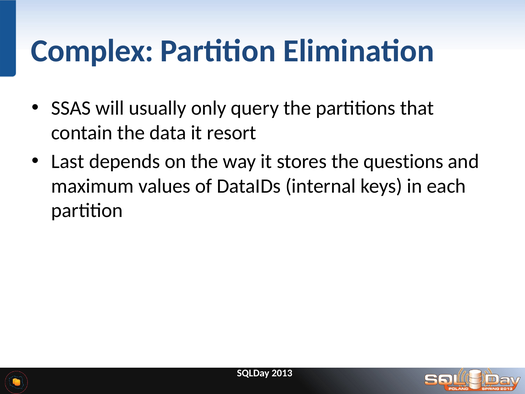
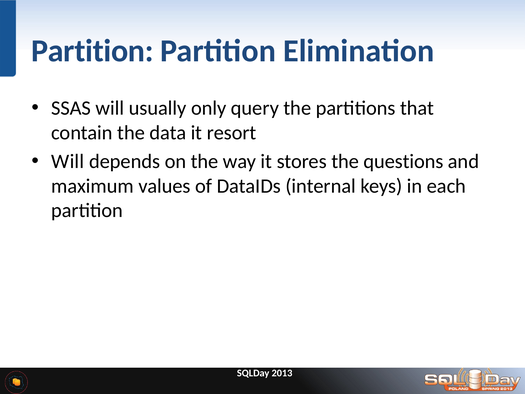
Complex at (92, 51): Complex -> Partition
Last at (68, 161): Last -> Will
